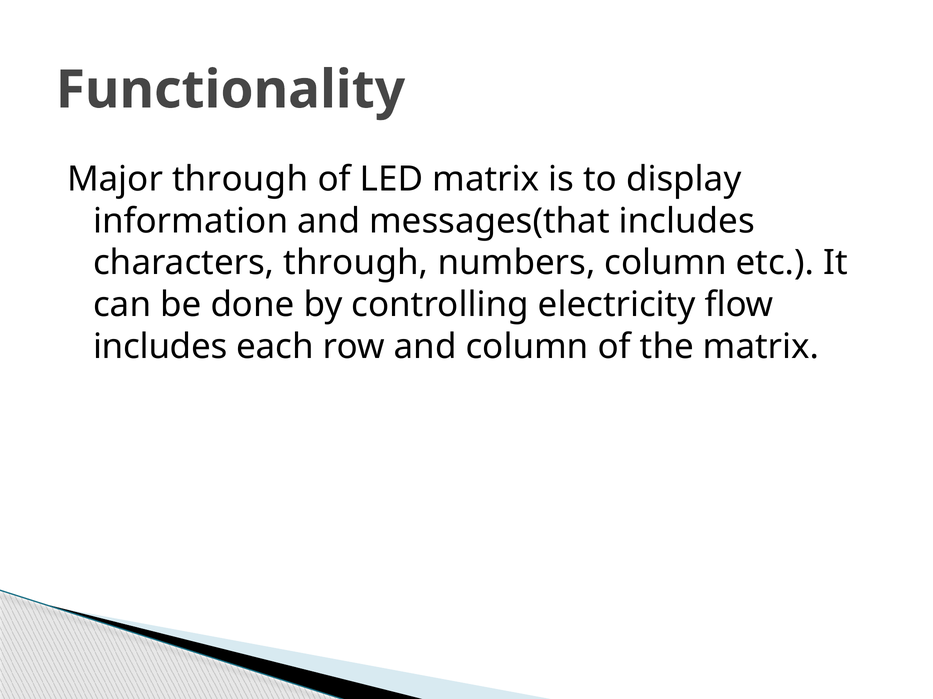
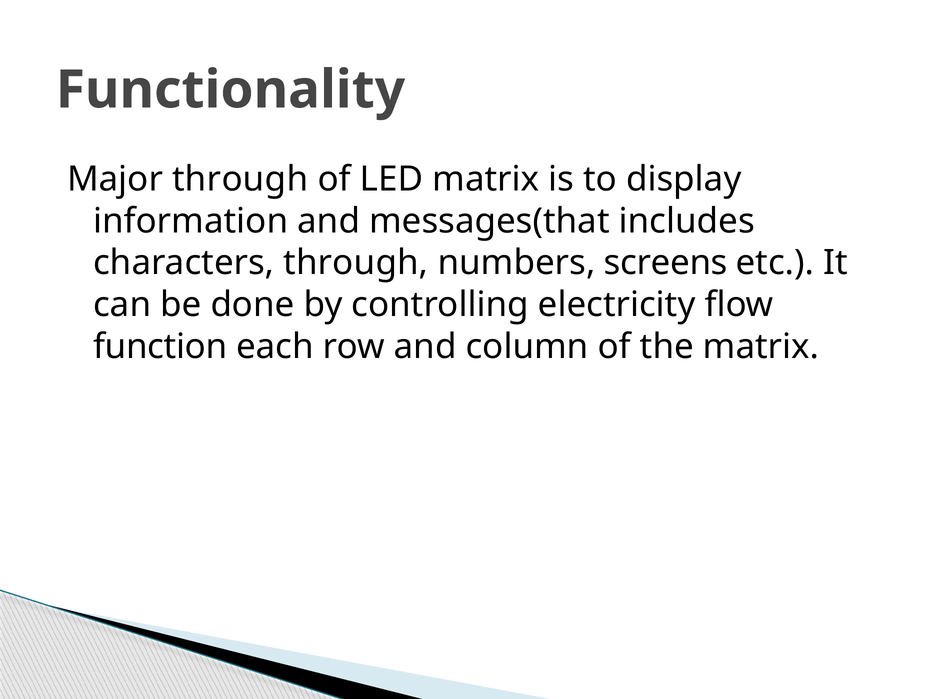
numbers column: column -> screens
includes at (160, 347): includes -> function
